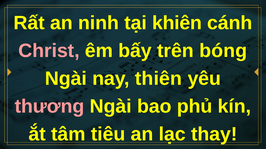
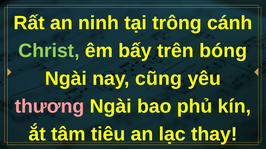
khiên: khiên -> trông
Christ colour: pink -> light green
thiên: thiên -> cũng
